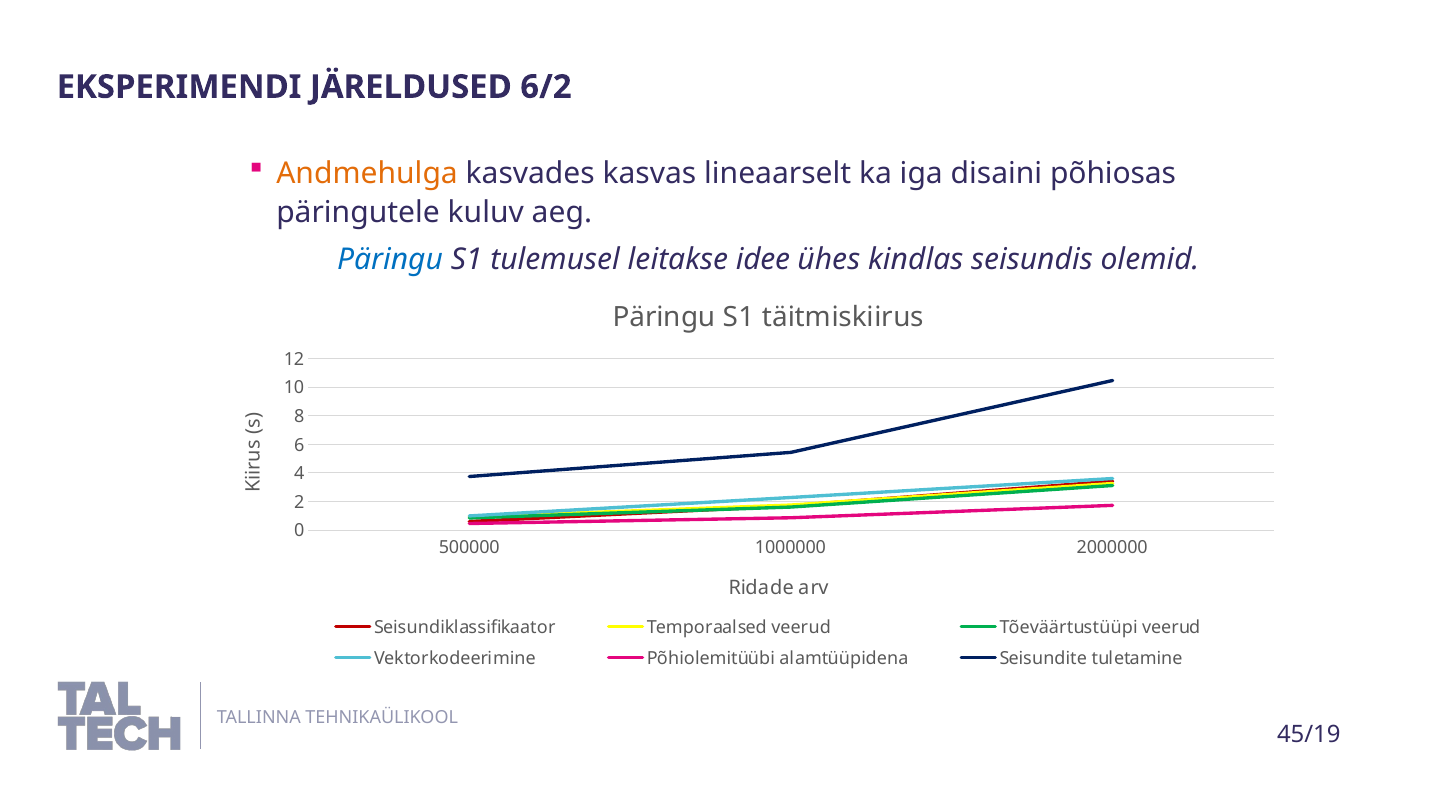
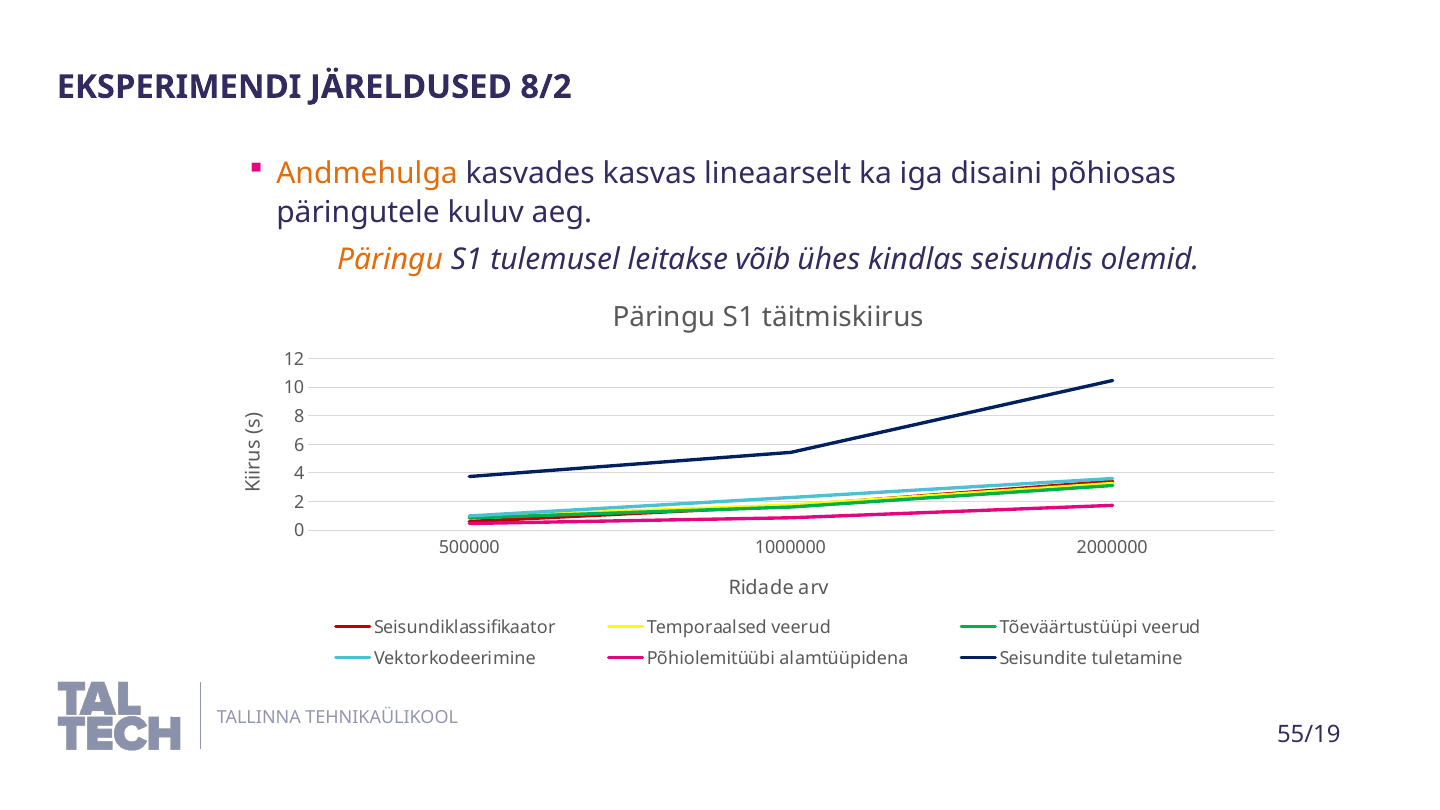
6/2: 6/2 -> 8/2
Päringu at (390, 260) colour: blue -> orange
idee: idee -> võib
45/19: 45/19 -> 55/19
